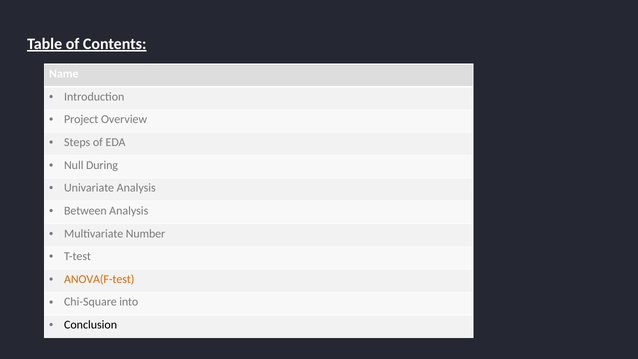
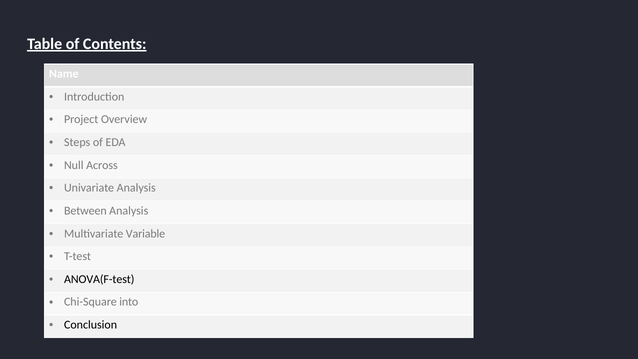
During: During -> Across
Number: Number -> Variable
ANOVA(F-test colour: orange -> black
